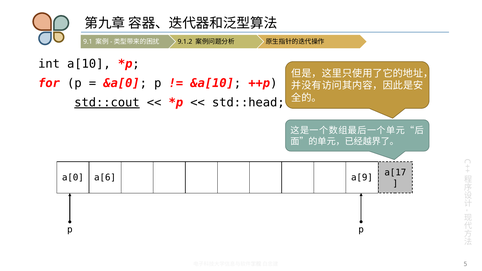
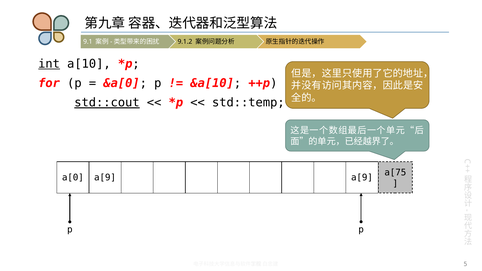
int underline: none -> present
std::head: std::head -> std::temp
a[17: a[17 -> a[75
a[0 a[6: a[6 -> a[9
